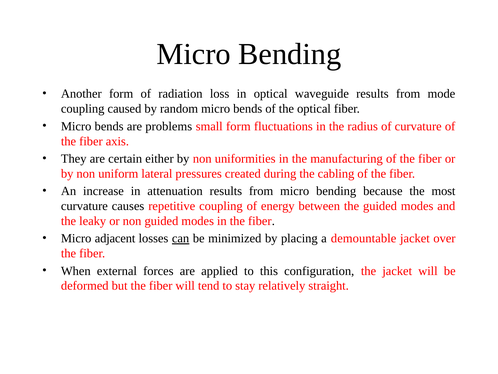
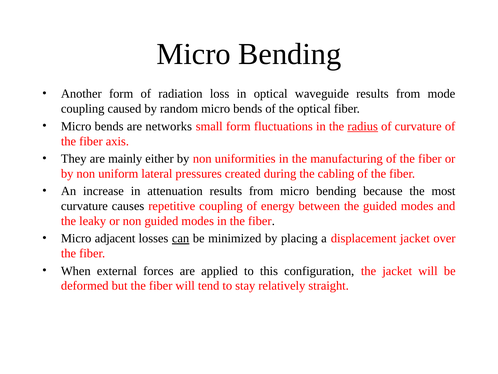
problems: problems -> networks
radius underline: none -> present
certain: certain -> mainly
demountable: demountable -> displacement
